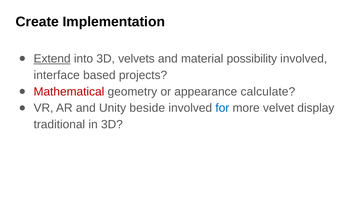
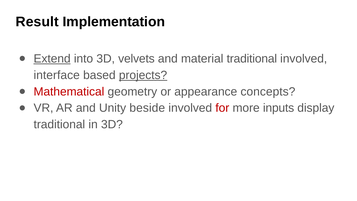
Create: Create -> Result
material possibility: possibility -> traditional
projects underline: none -> present
calculate: calculate -> concepts
for colour: blue -> red
velvet: velvet -> inputs
